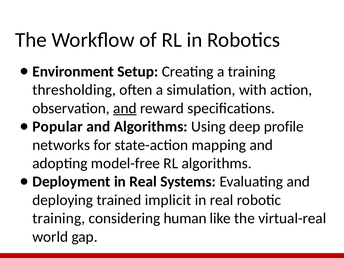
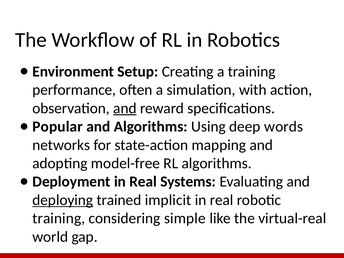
thresholding: thresholding -> performance
profile: profile -> words
deploying underline: none -> present
human: human -> simple
